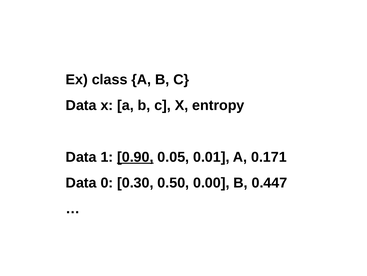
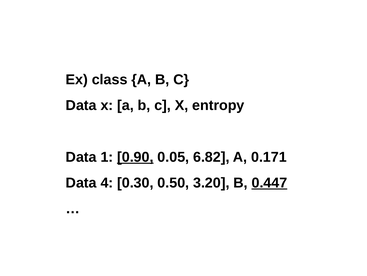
0.01: 0.01 -> 6.82
0: 0 -> 4
0.00: 0.00 -> 3.20
0.447 underline: none -> present
